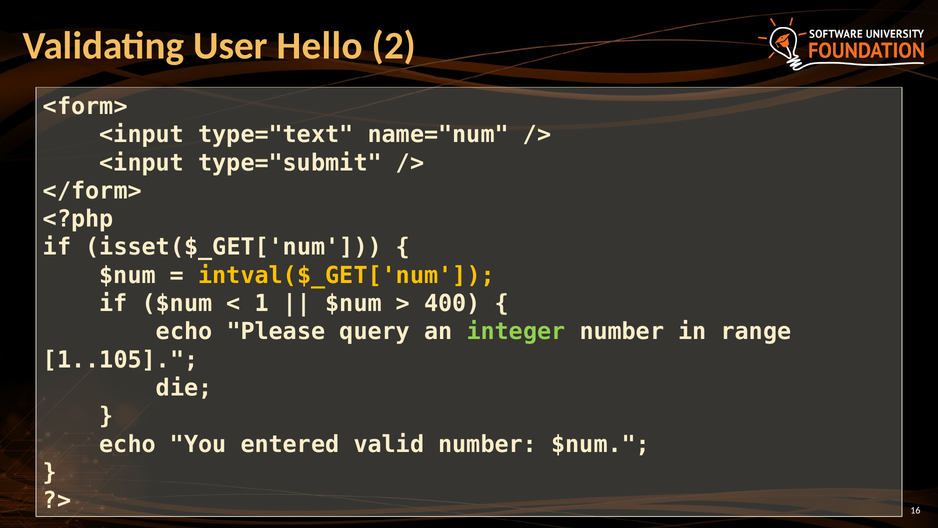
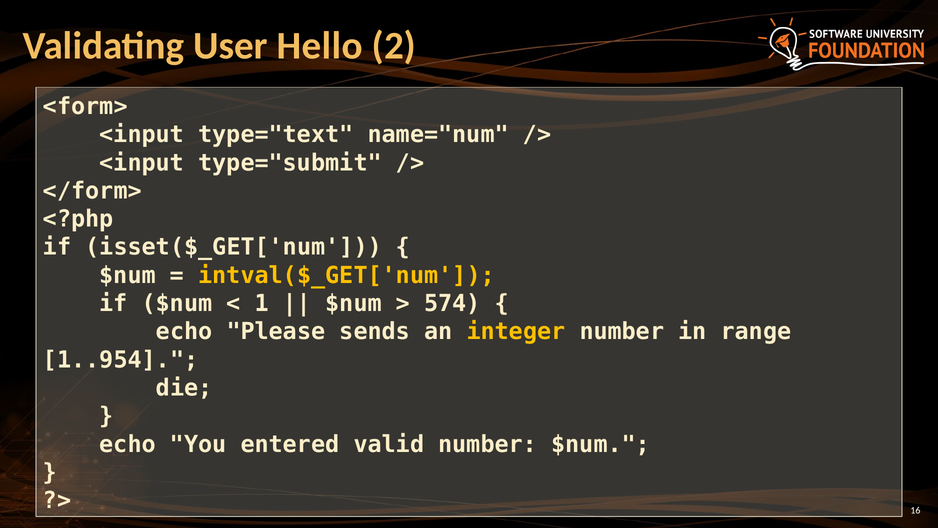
400: 400 -> 574
query: query -> sends
integer colour: light green -> yellow
1..105: 1..105 -> 1..954
